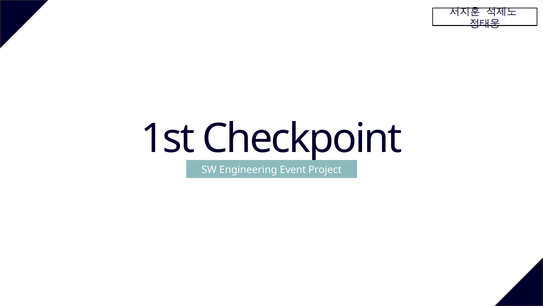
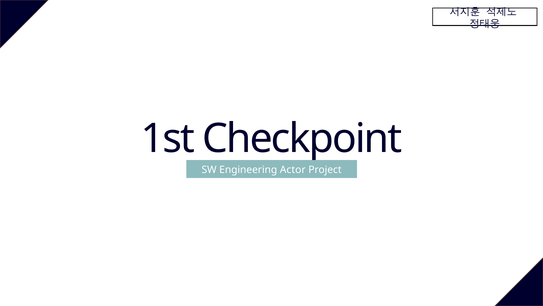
Event: Event -> Actor
